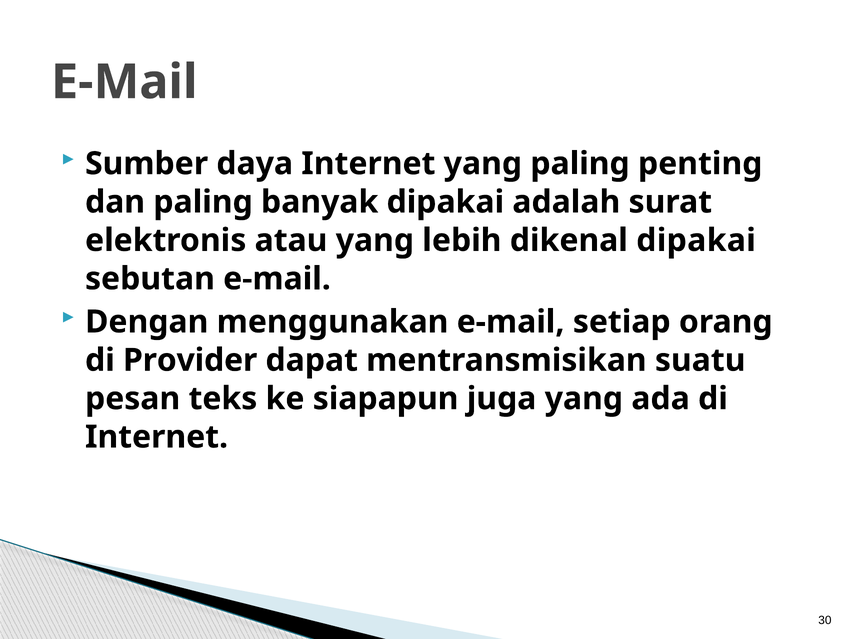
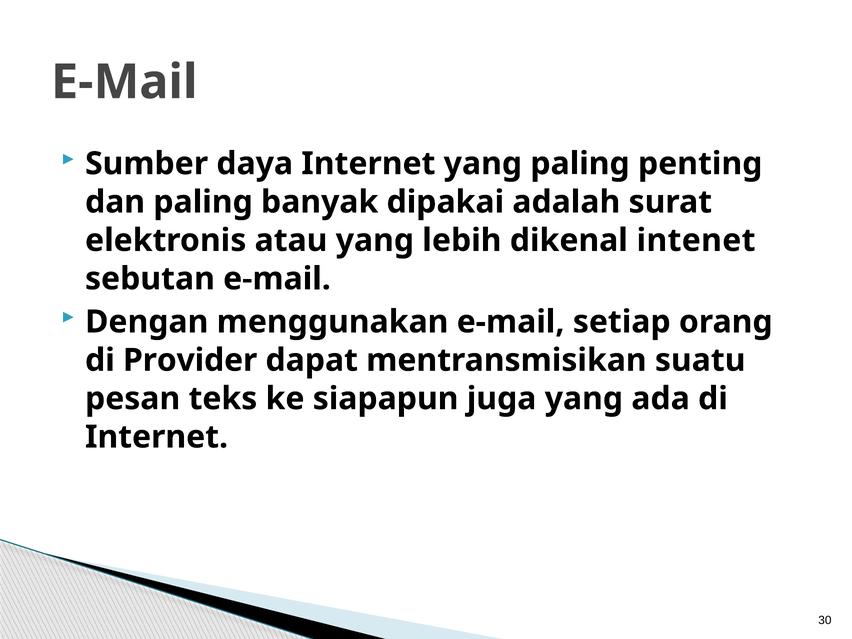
dikenal dipakai: dipakai -> intenet
